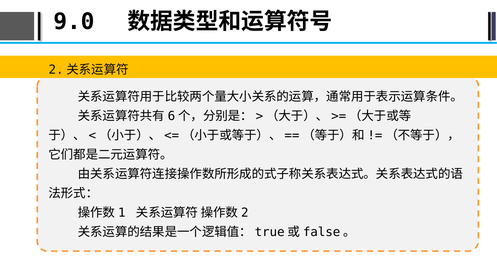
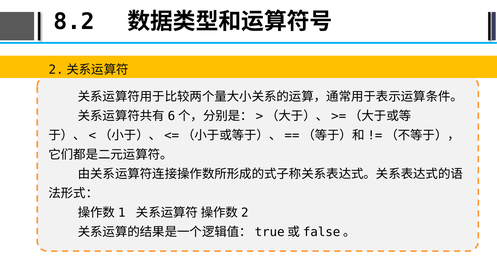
9.0: 9.0 -> 8.2
